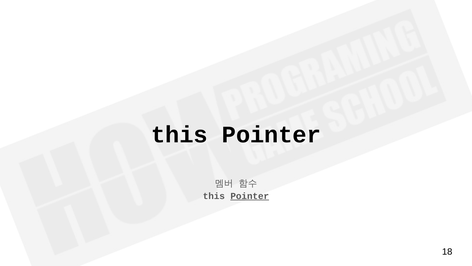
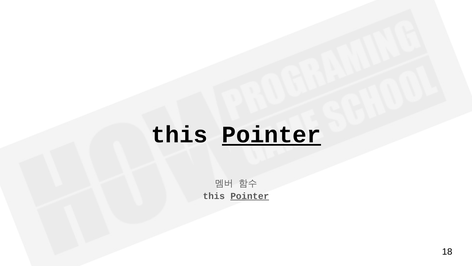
Pointer at (271, 134) underline: none -> present
